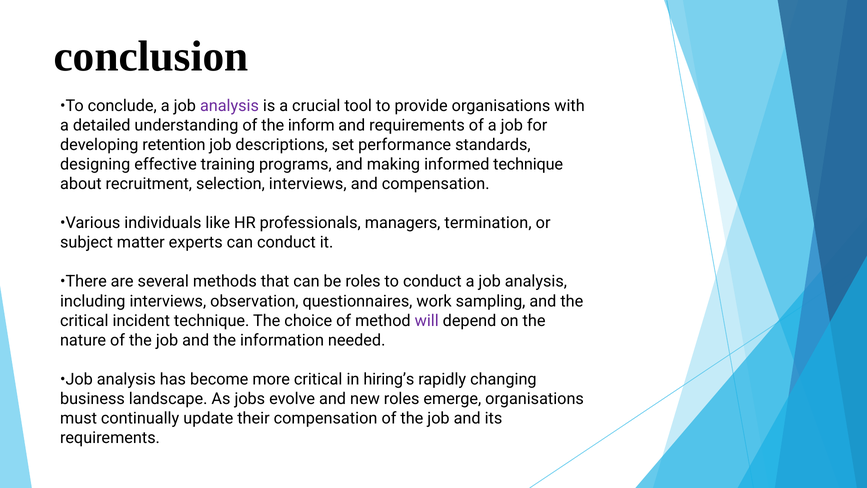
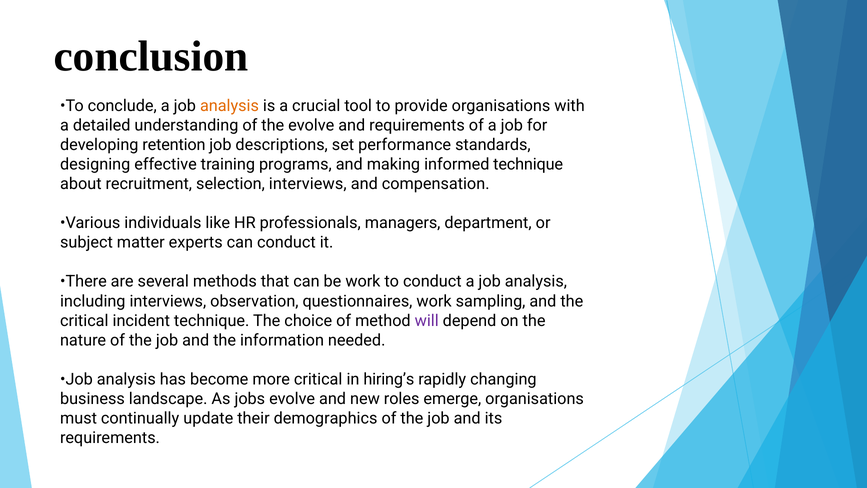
analysis at (229, 106) colour: purple -> orange
the inform: inform -> evolve
termination: termination -> department
be roles: roles -> work
their compensation: compensation -> demographics
